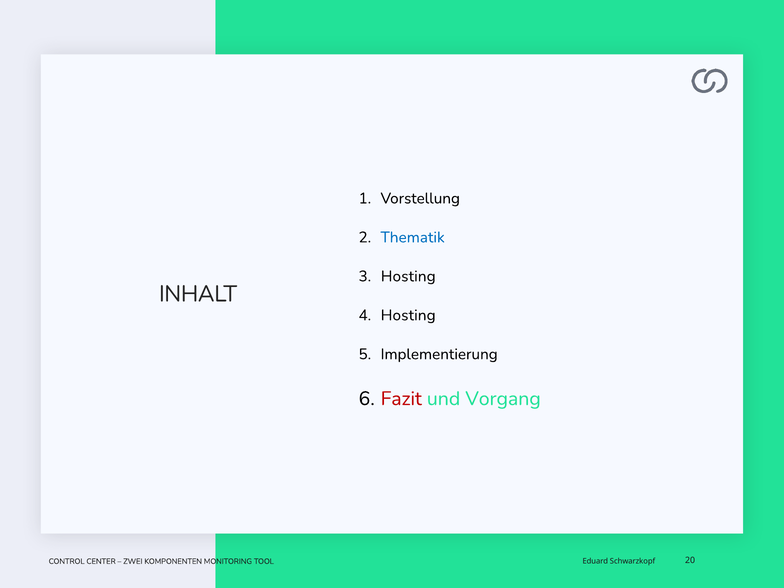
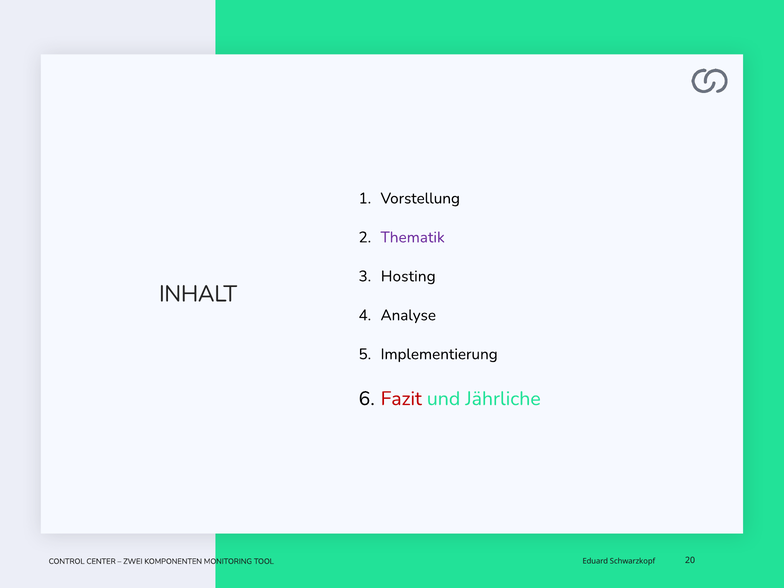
Thematik colour: blue -> purple
Hosting at (408, 315): Hosting -> Analyse
Vorgang: Vorgang -> Jährliche
